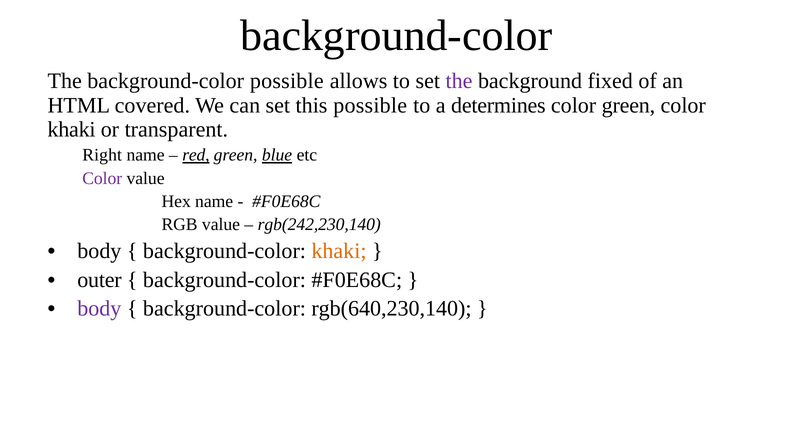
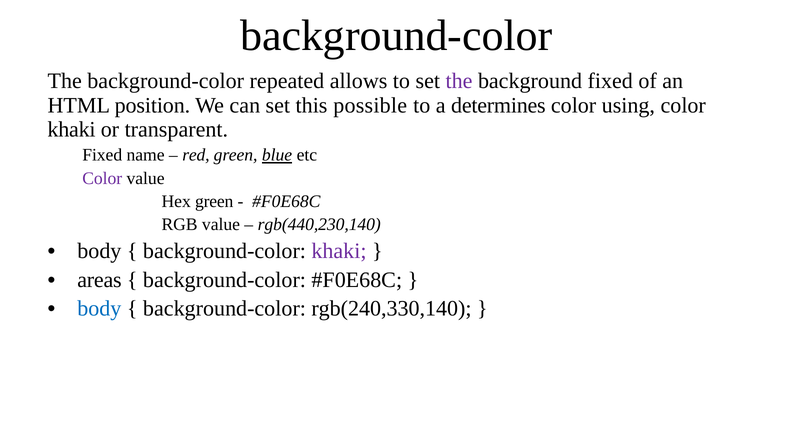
background-color possible: possible -> repeated
covered: covered -> position
color green: green -> using
Right at (102, 155): Right -> Fixed
red underline: present -> none
Hex name: name -> green
rgb(242,230,140: rgb(242,230,140 -> rgb(440,230,140
khaki at (339, 251) colour: orange -> purple
outer: outer -> areas
body at (99, 309) colour: purple -> blue
rgb(640,230,140: rgb(640,230,140 -> rgb(240,330,140
